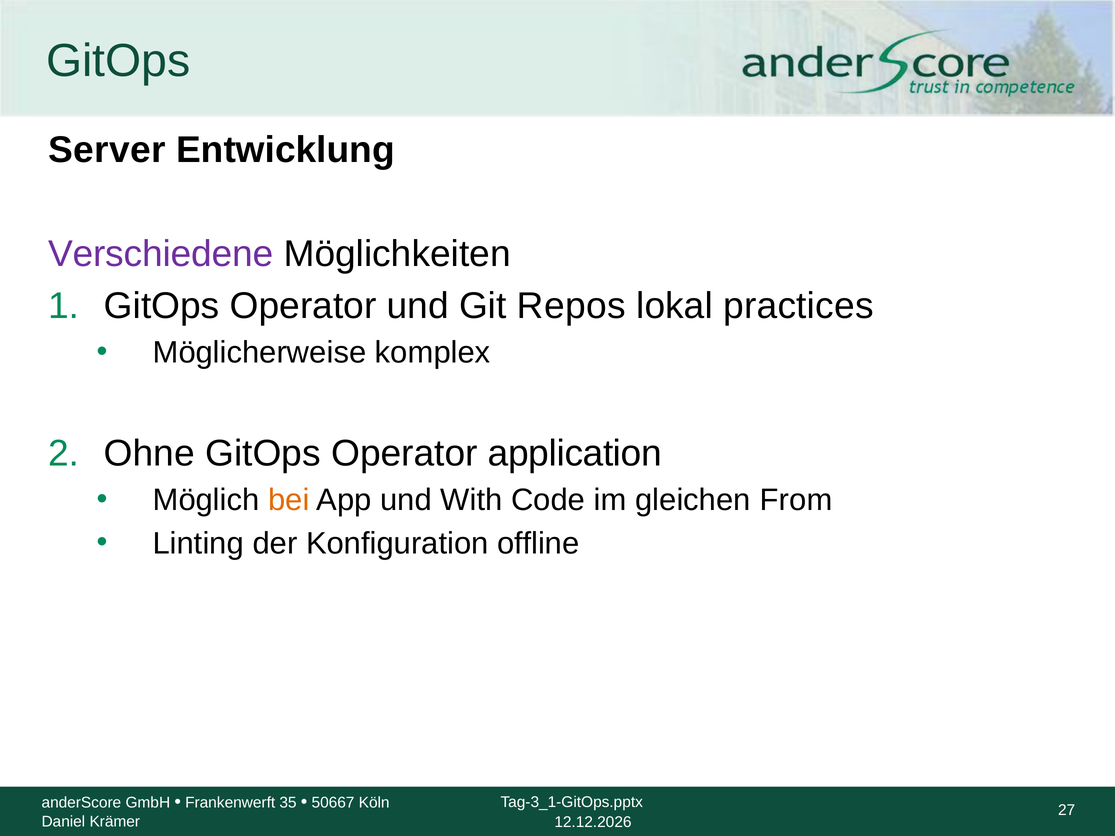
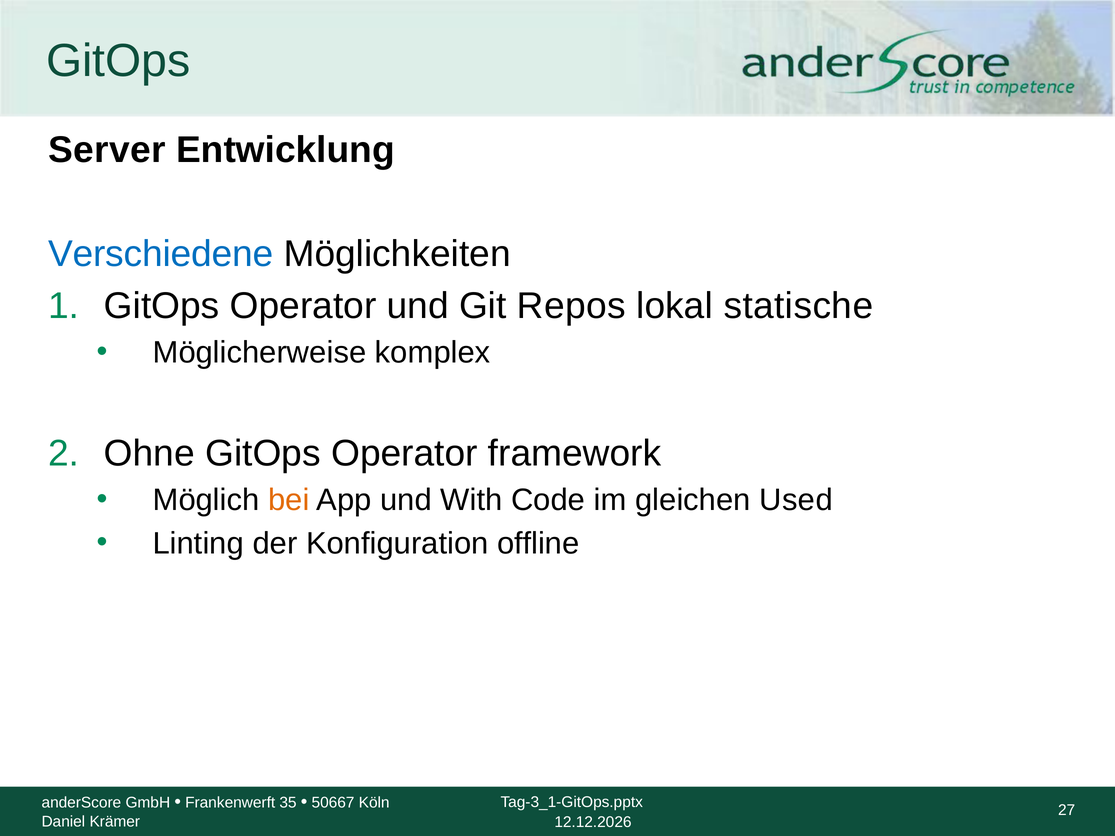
Verschiedene colour: purple -> blue
practices: practices -> statische
application: application -> framework
From: From -> Used
